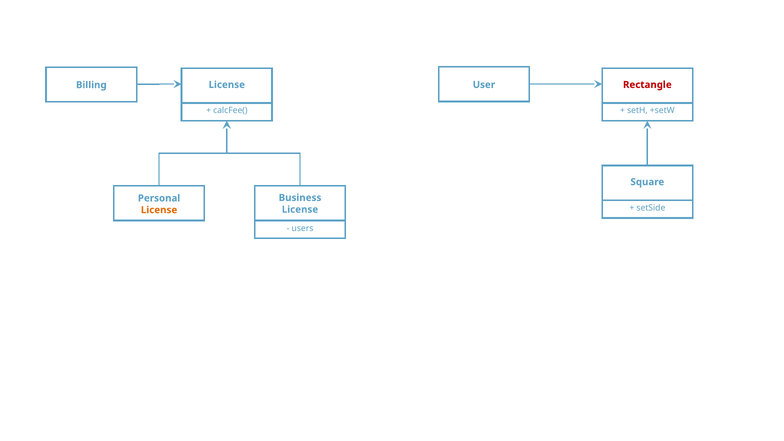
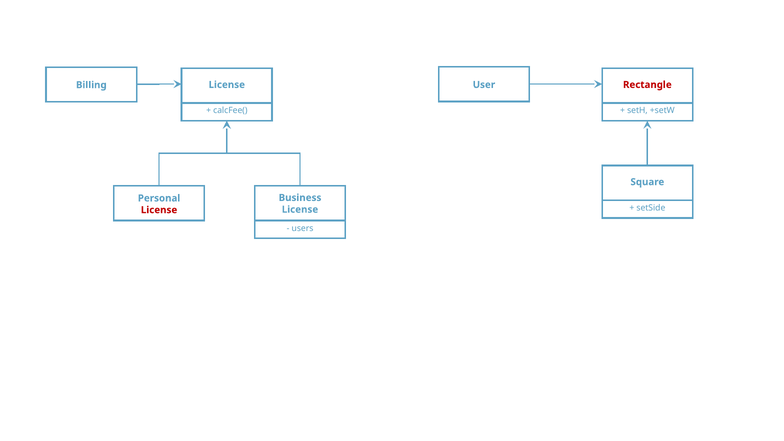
License at (159, 210) colour: orange -> red
